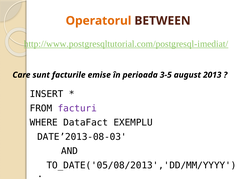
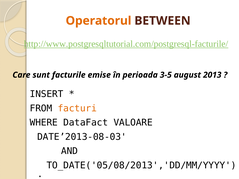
http://www.postgresqltutorial.com/postgresql-imediat/: http://www.postgresqltutorial.com/postgresql-imediat/ -> http://www.postgresqltutorial.com/postgresql-facturile/
facturi colour: purple -> orange
EXEMPLU: EXEMPLU -> VALOARE
